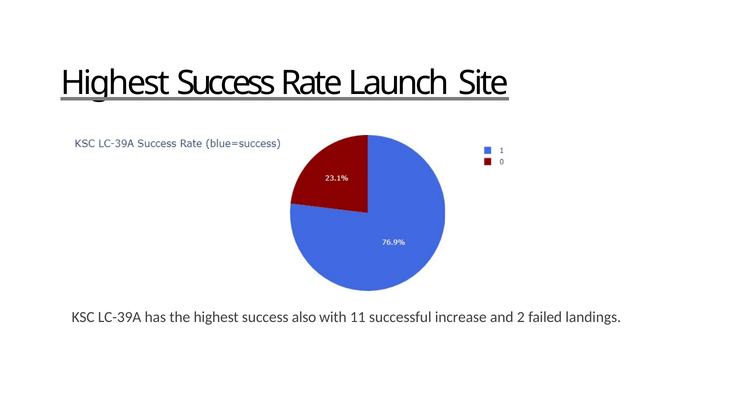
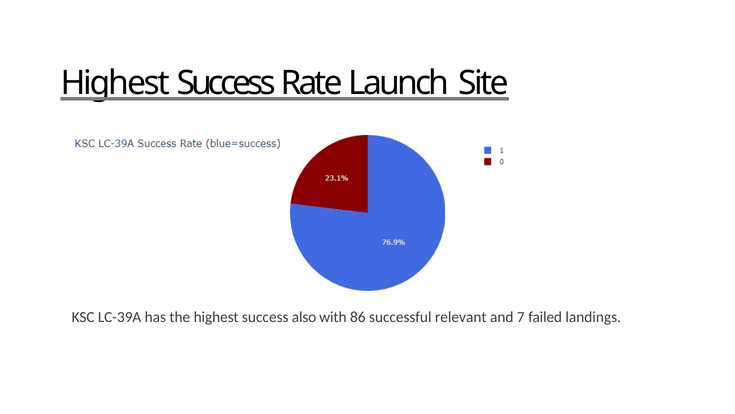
11: 11 -> 86
increase: increase -> relevant
2: 2 -> 7
